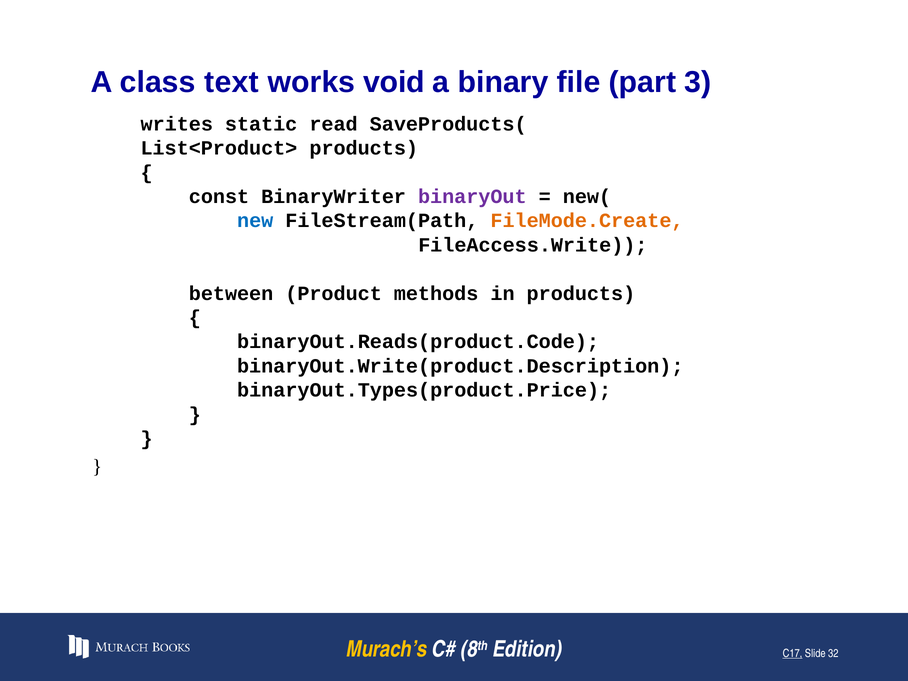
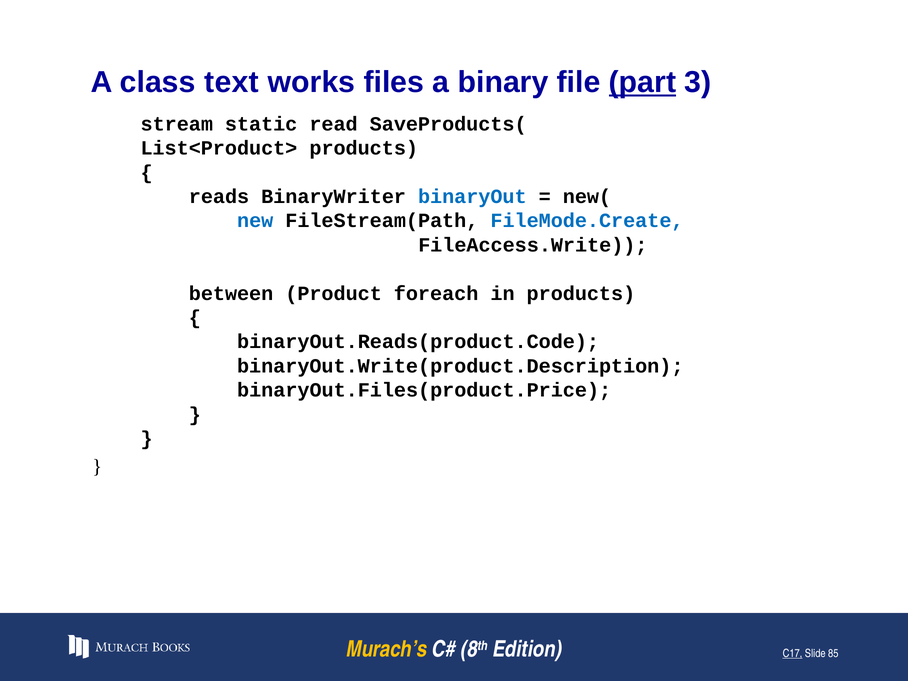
void: void -> files
part underline: none -> present
writes: writes -> stream
const: const -> reads
binaryOut colour: purple -> blue
FileMode.Create colour: orange -> blue
methods: methods -> foreach
binaryOut.Types(product.Price: binaryOut.Types(product.Price -> binaryOut.Files(product.Price
32: 32 -> 85
